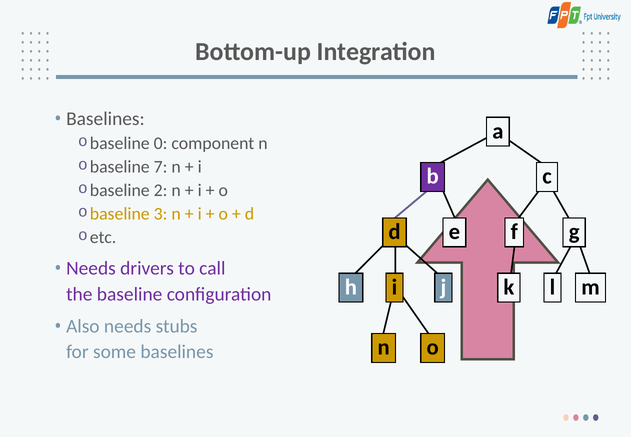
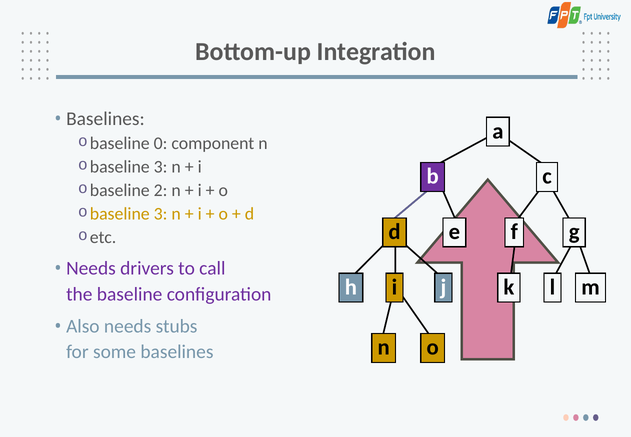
7 at (161, 167): 7 -> 3
